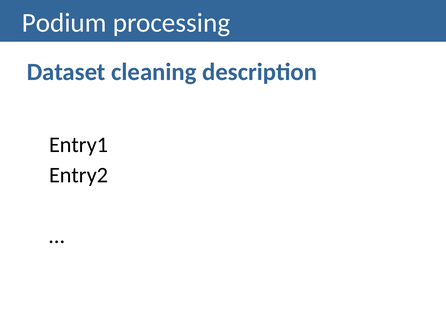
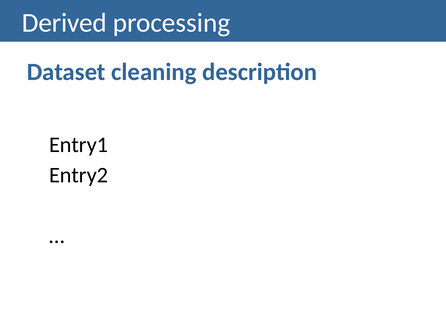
Podium: Podium -> Derived
